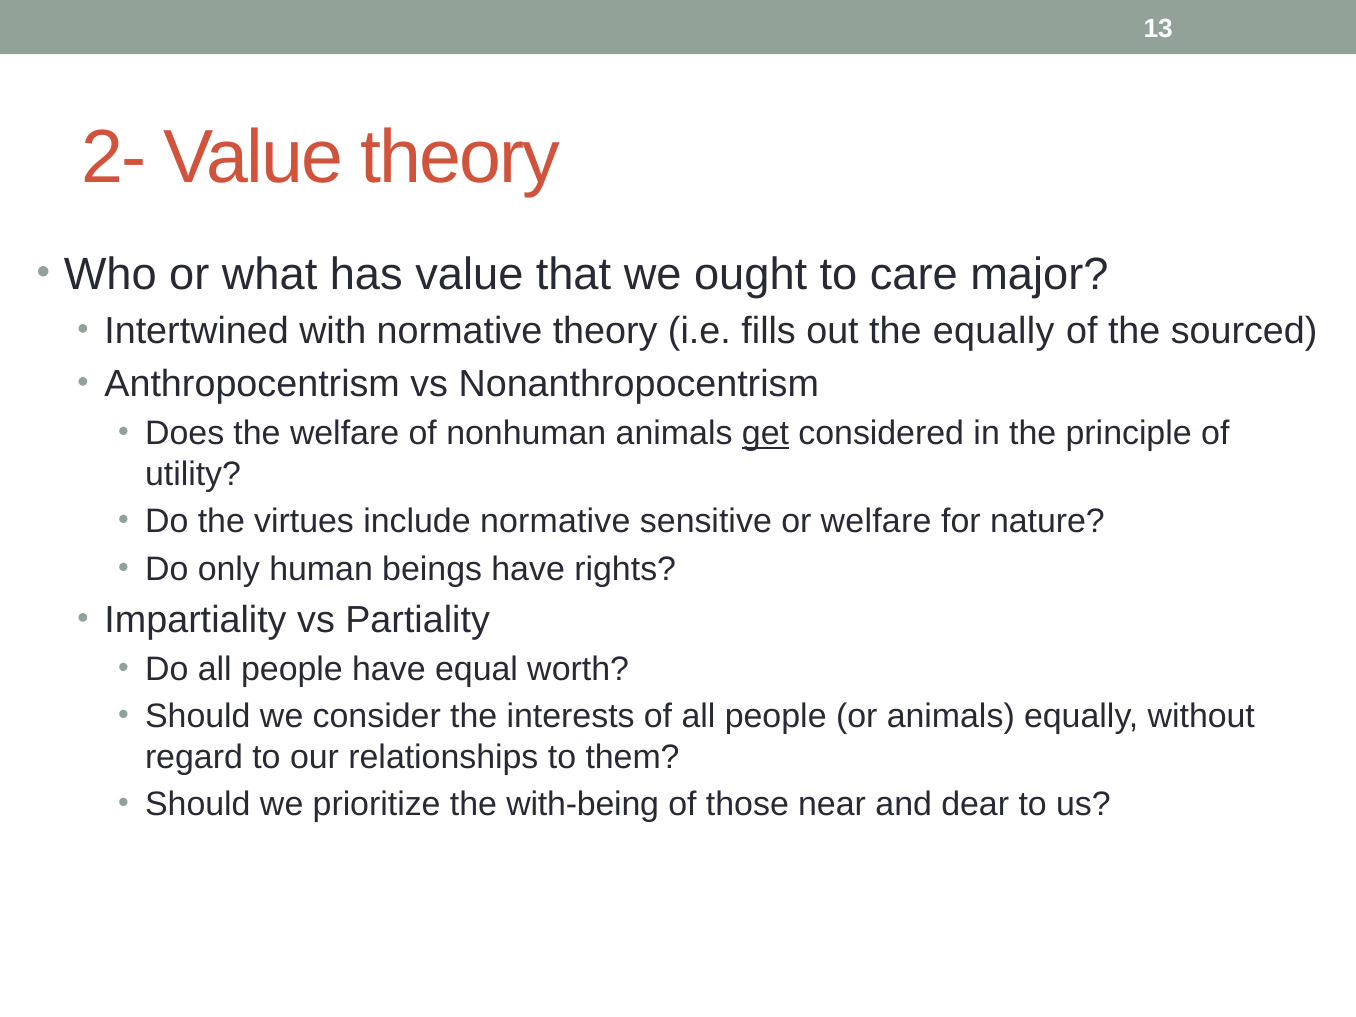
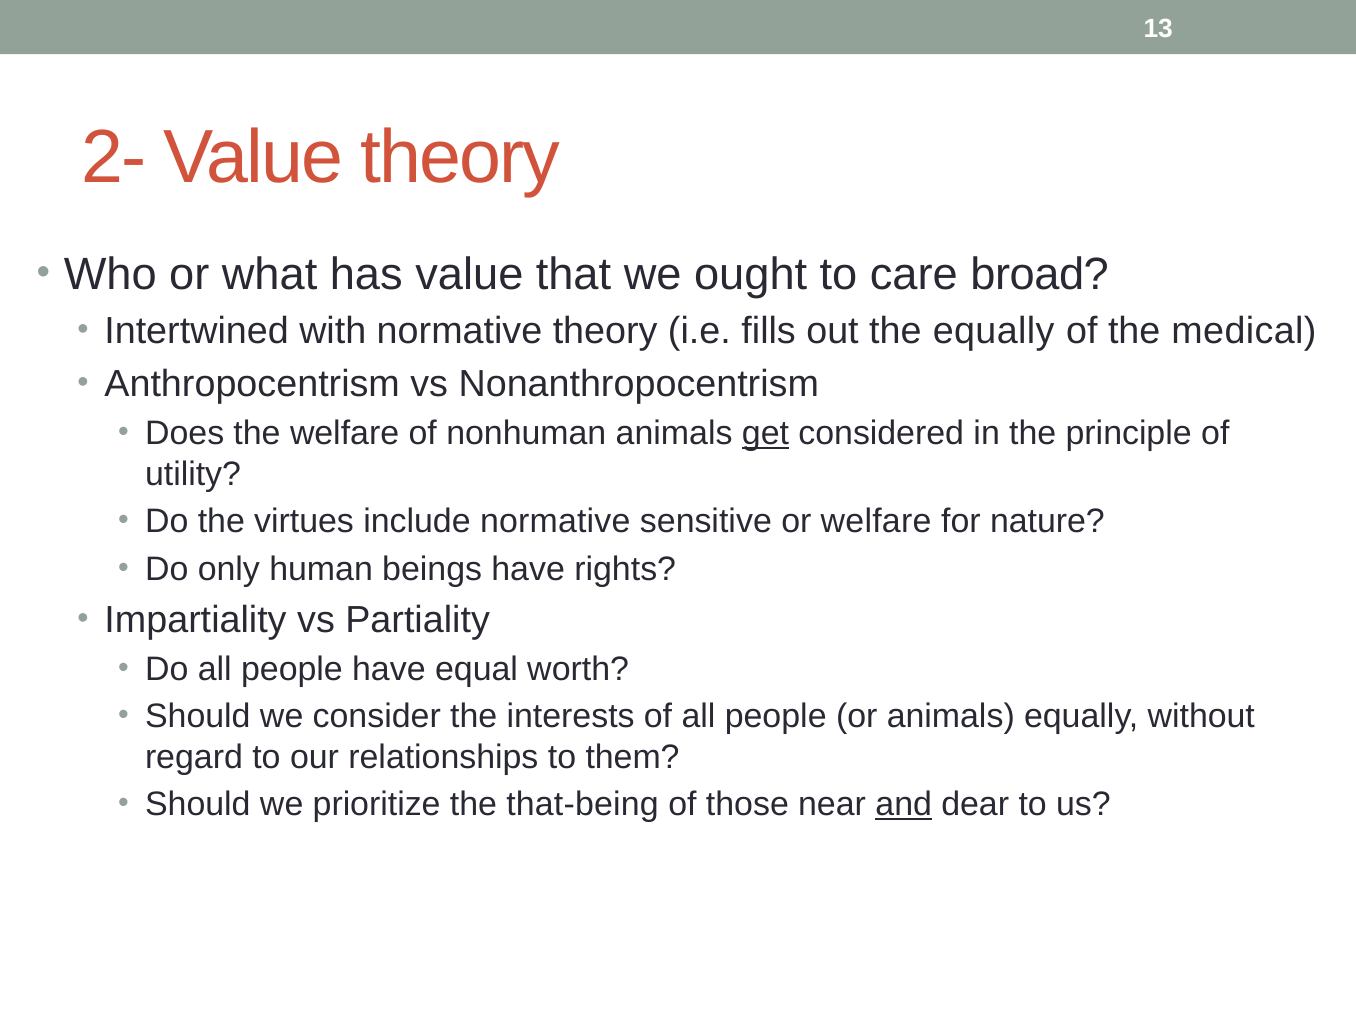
major: major -> broad
sourced: sourced -> medical
with-being: with-being -> that-being
and underline: none -> present
